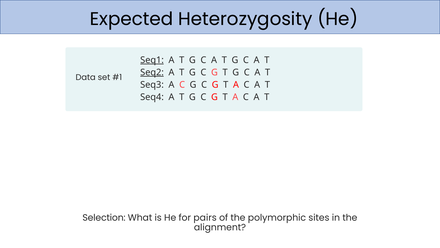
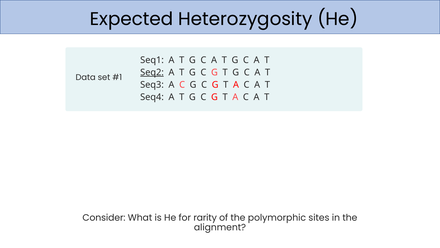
Seq1 underline: present -> none
Selection: Selection -> Consider
pairs: pairs -> rarity
